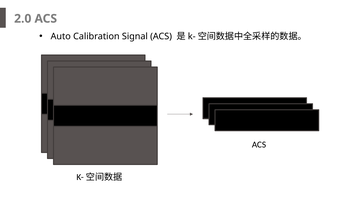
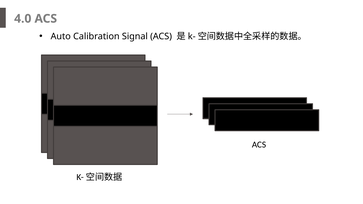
2.0: 2.0 -> 4.0
